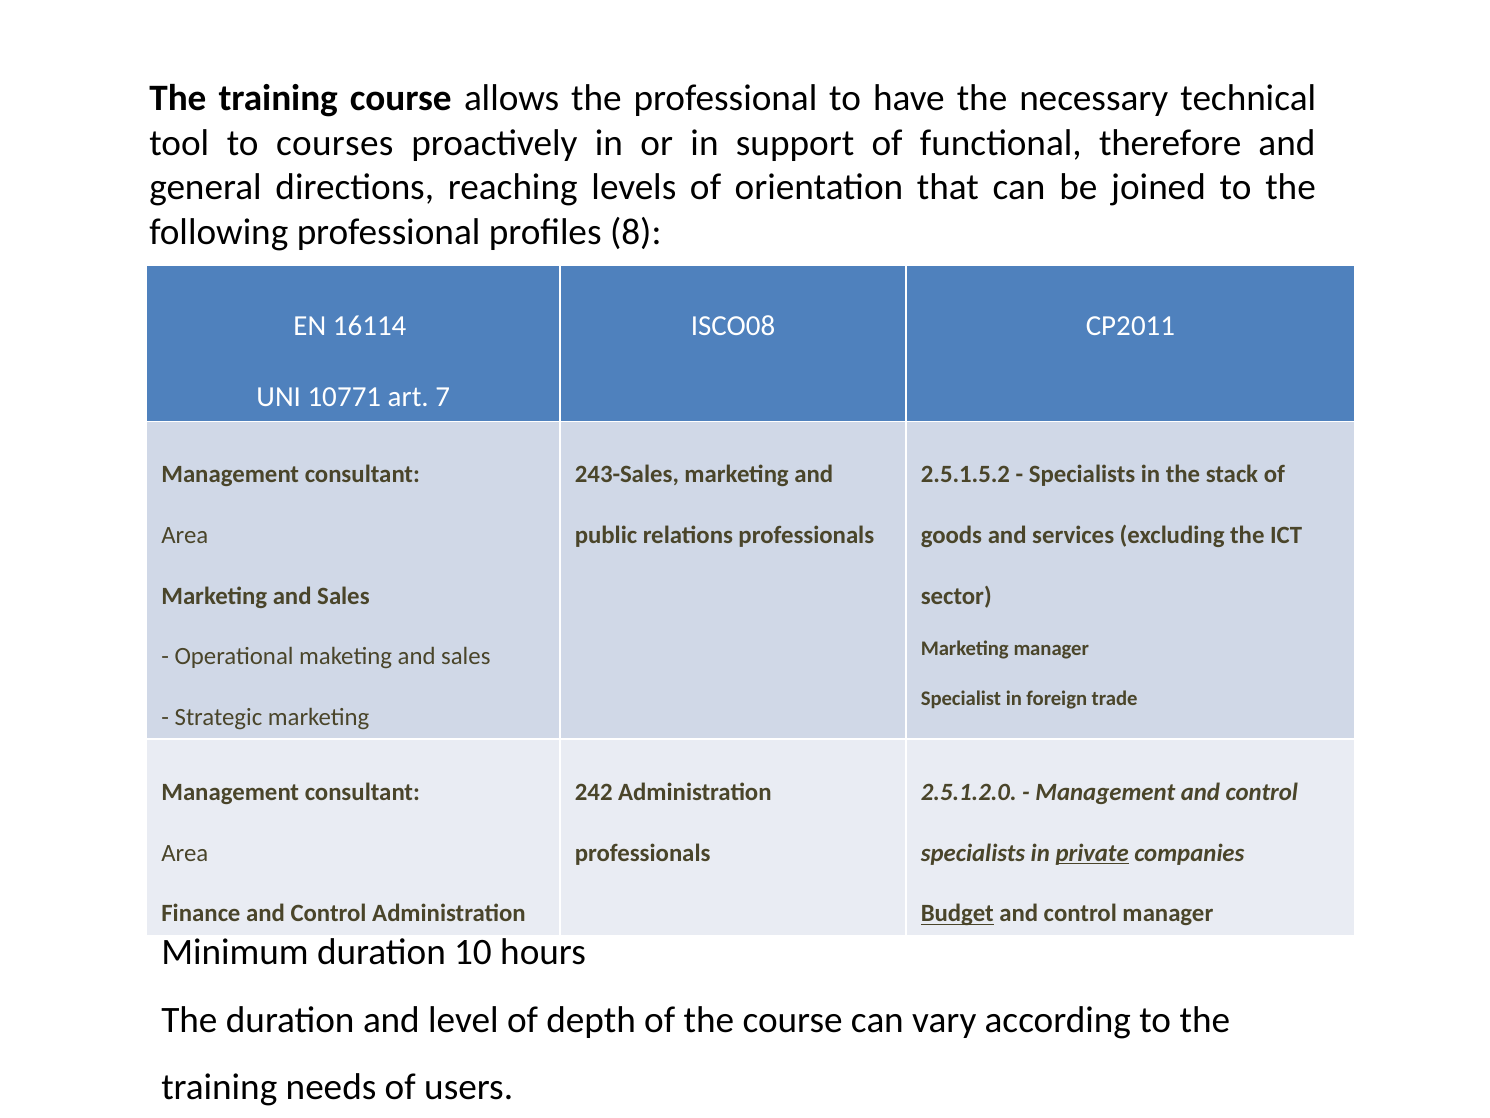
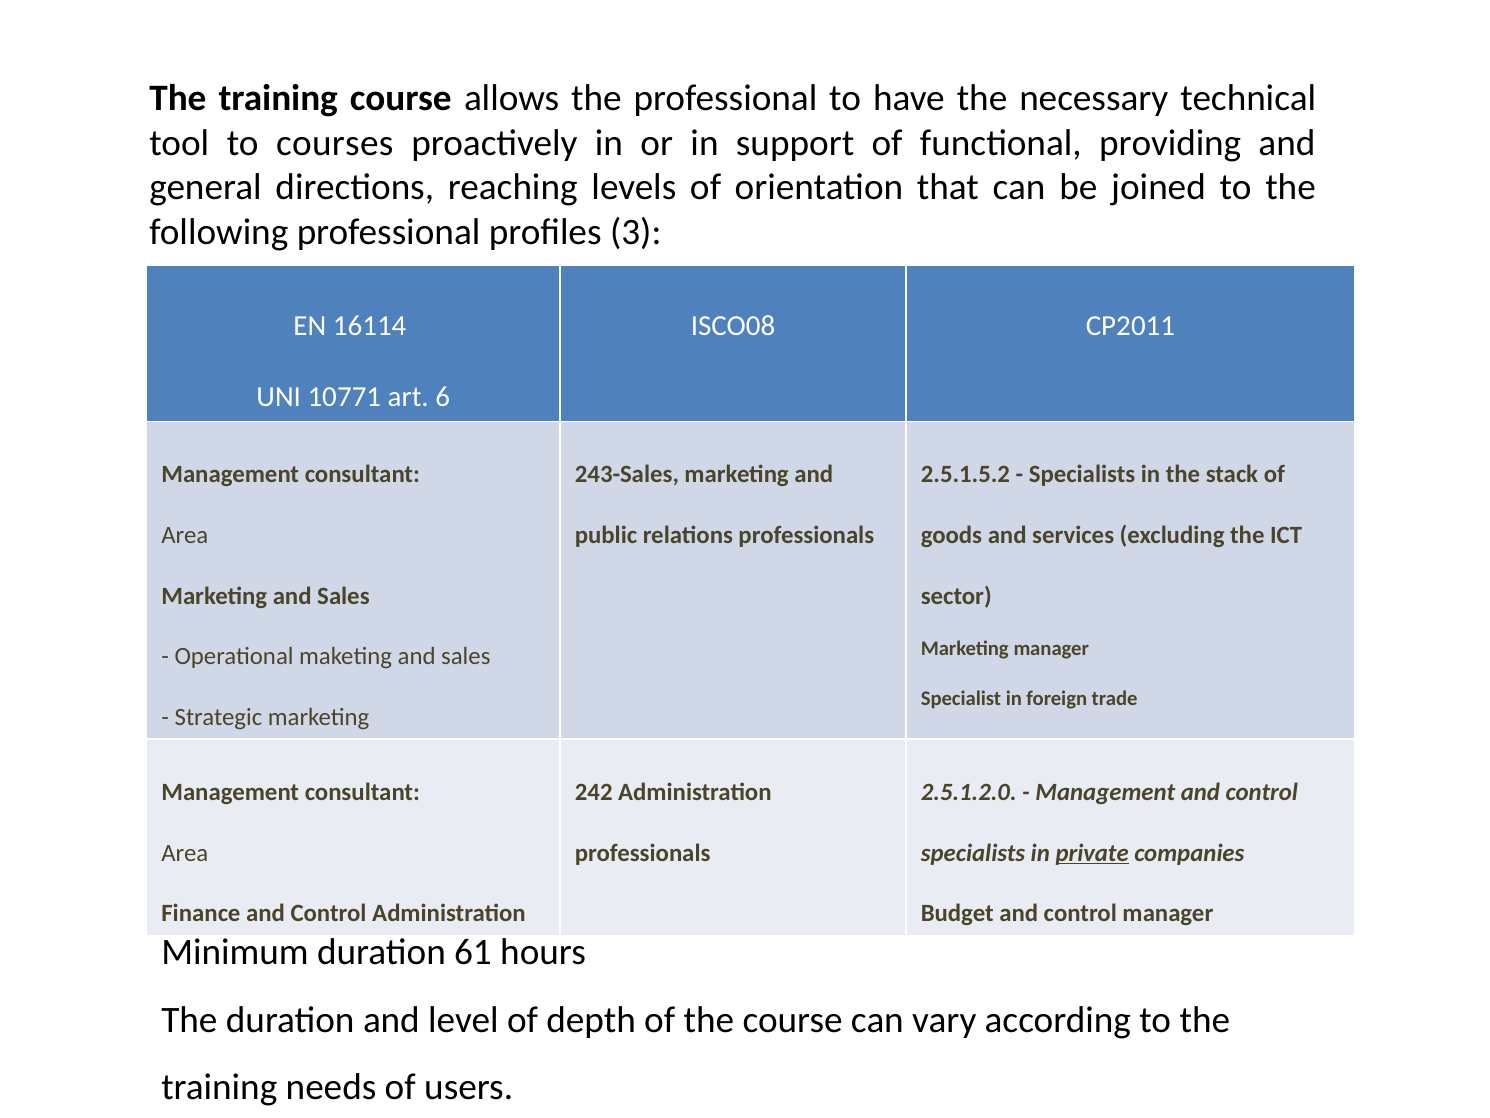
therefore: therefore -> providing
8: 8 -> 3
7: 7 -> 6
Budget underline: present -> none
10: 10 -> 61
